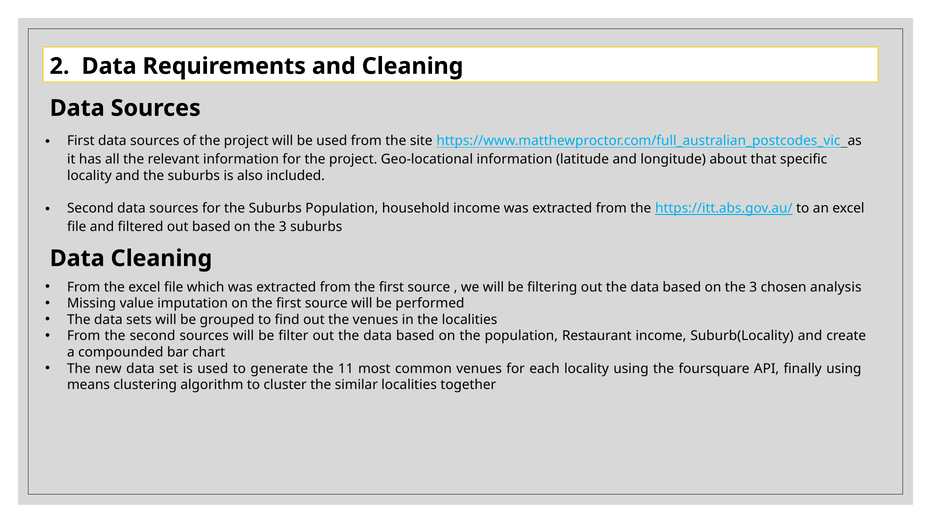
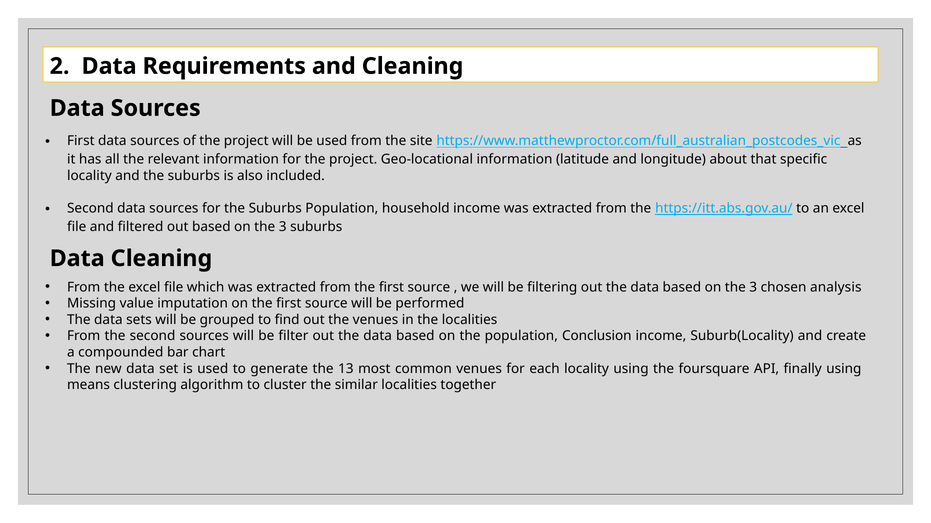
Restaurant: Restaurant -> Conclusion
11: 11 -> 13
